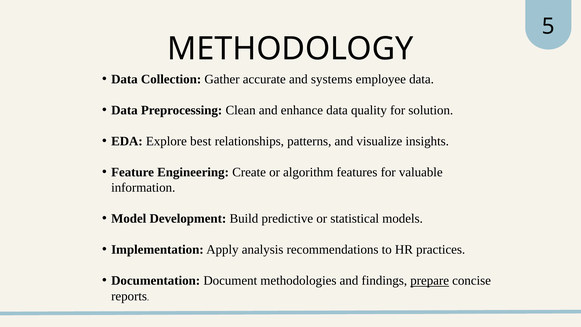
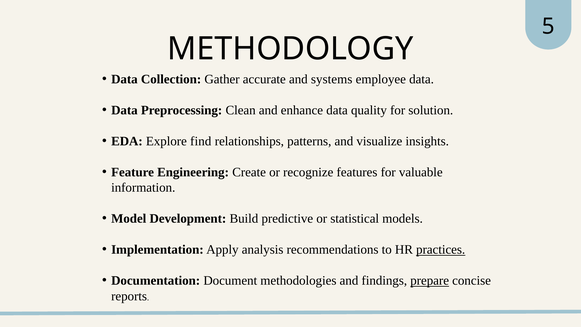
best: best -> find
algorithm: algorithm -> recognize
practices underline: none -> present
